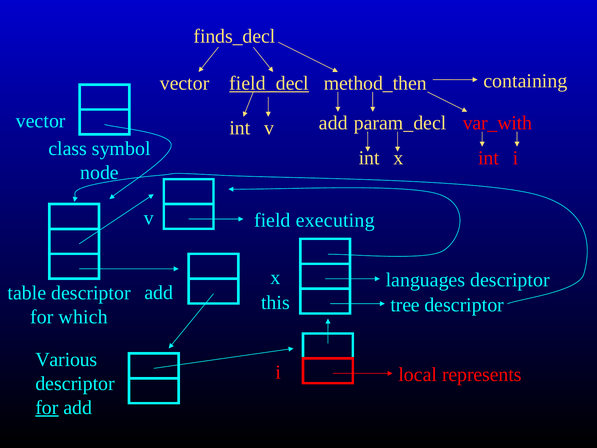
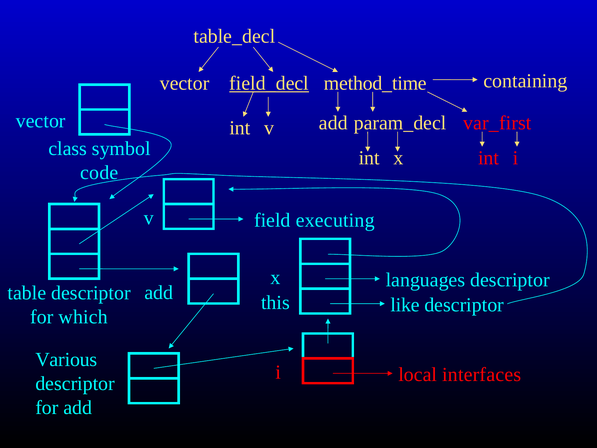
finds_decl: finds_decl -> table_decl
method_then: method_then -> method_time
var_with: var_with -> var_first
node: node -> code
tree: tree -> like
represents: represents -> interfaces
for at (47, 407) underline: present -> none
